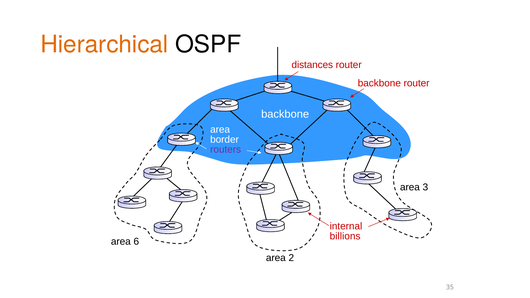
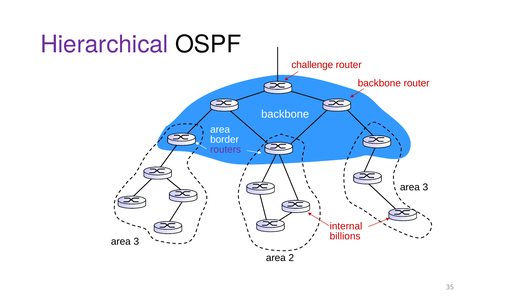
Hierarchical colour: orange -> purple
distances: distances -> challenge
6 at (136, 242): 6 -> 3
